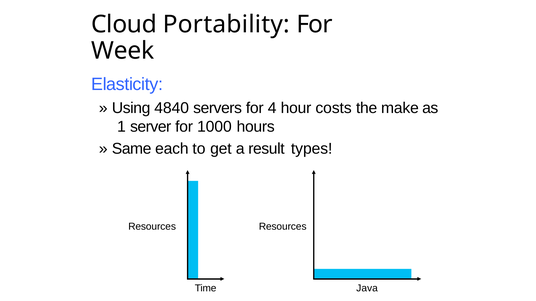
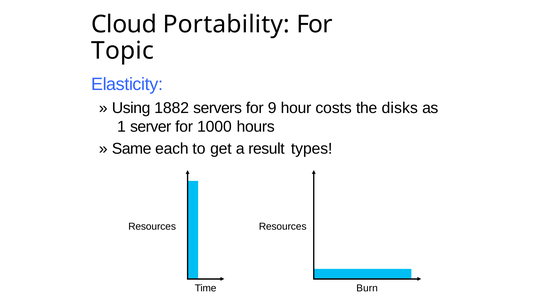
Week: Week -> Topic
4840: 4840 -> 1882
4: 4 -> 9
make: make -> disks
Java: Java -> Burn
